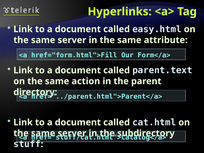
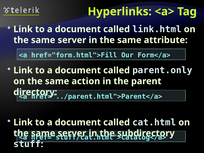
easy.html: easy.html -> link.html
parent.text: parent.text -> parent.only
